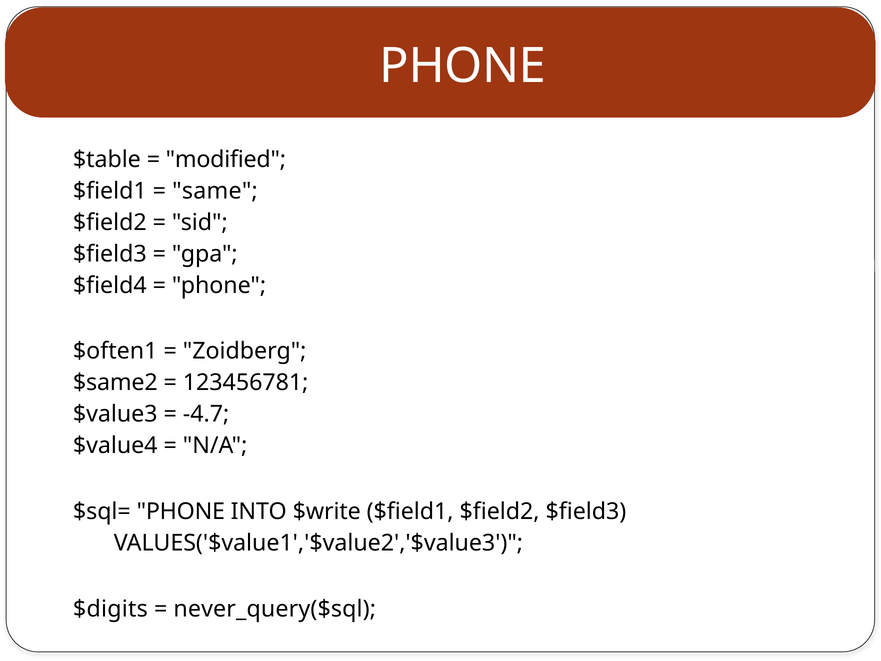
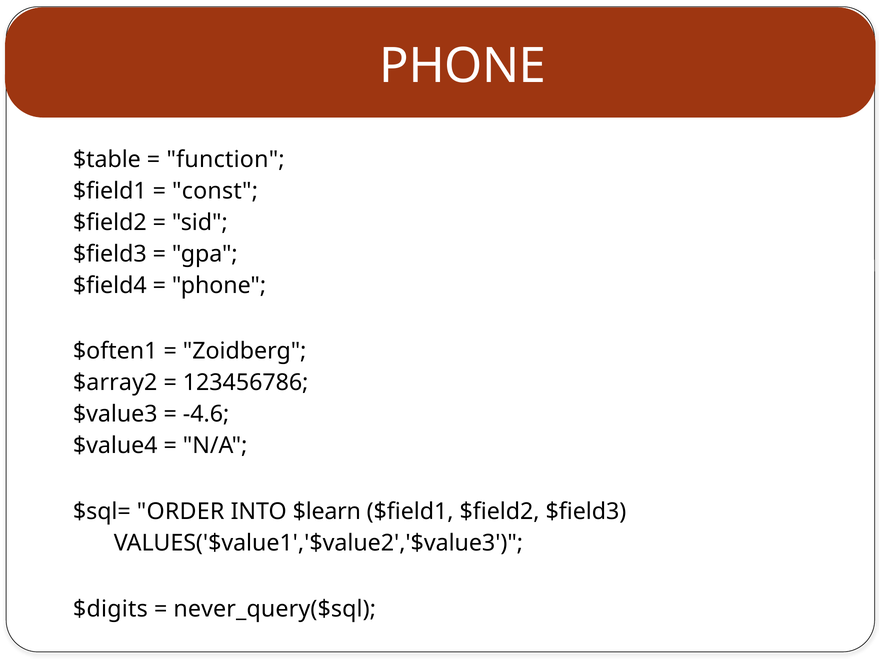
modified: modified -> function
same: same -> const
$same2: $same2 -> $array2
123456781: 123456781 -> 123456786
-4.7: -4.7 -> -4.6
$sql= PHONE: PHONE -> ORDER
$write: $write -> $learn
